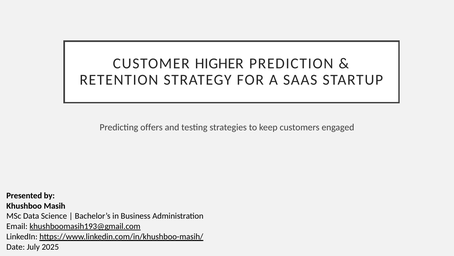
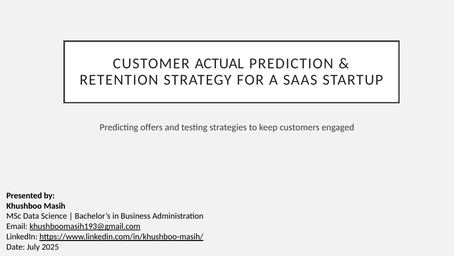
HIGHER: HIGHER -> ACTUAL
